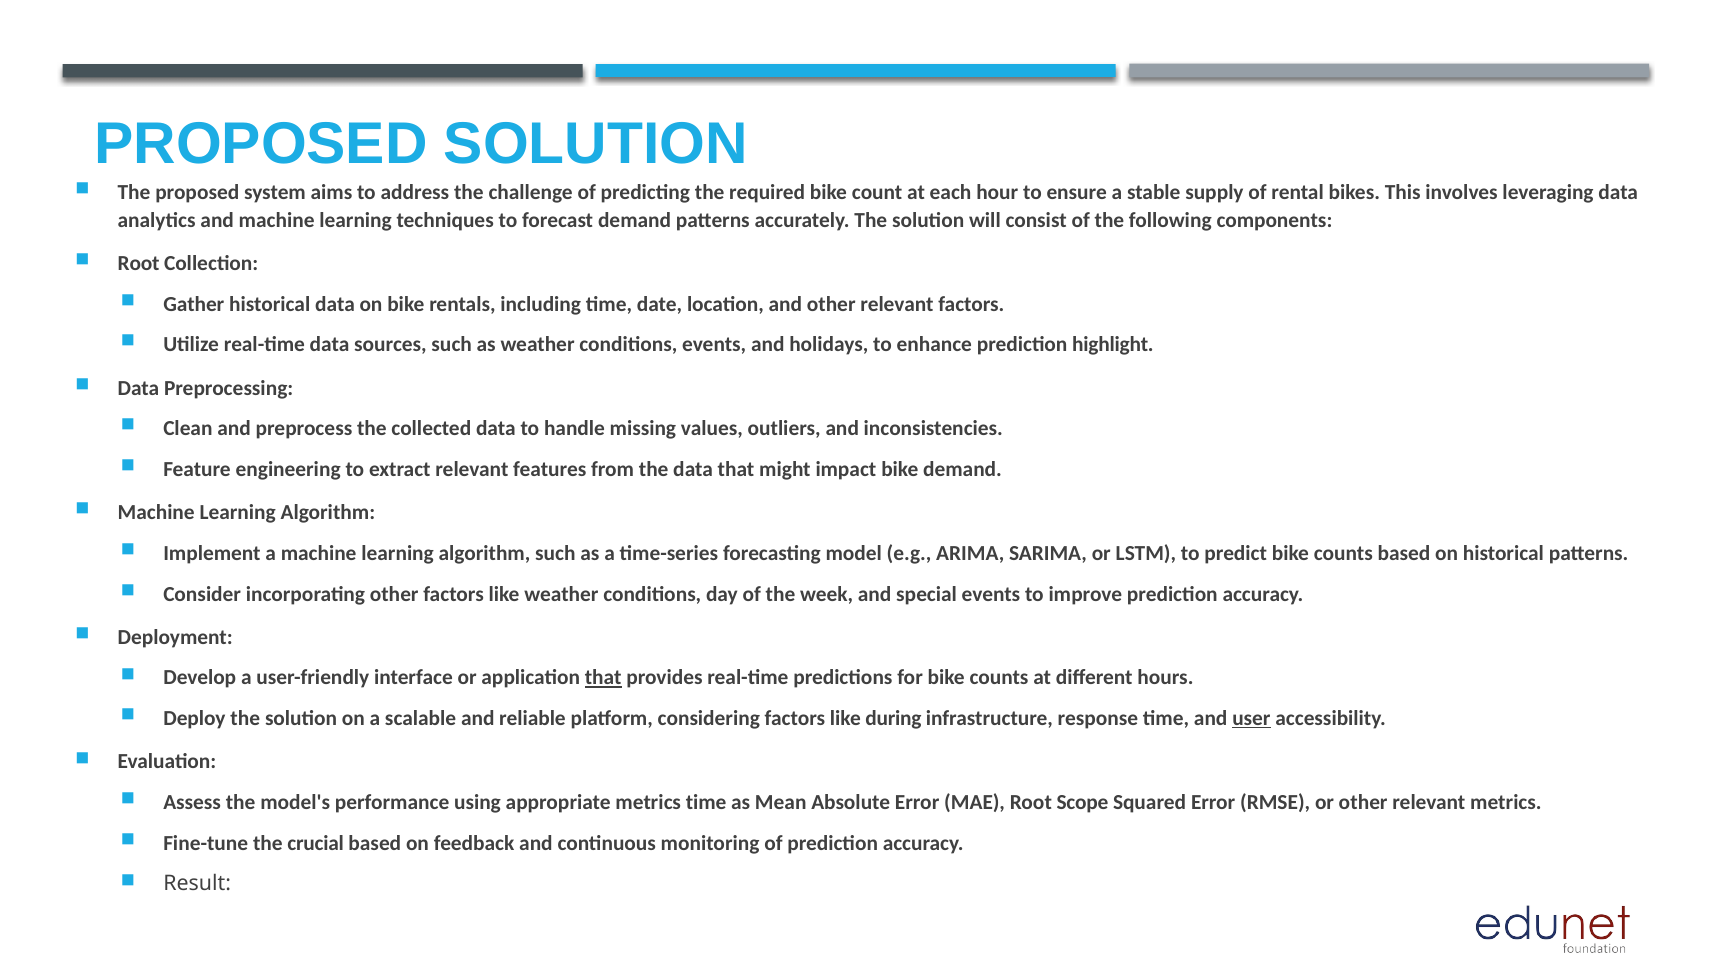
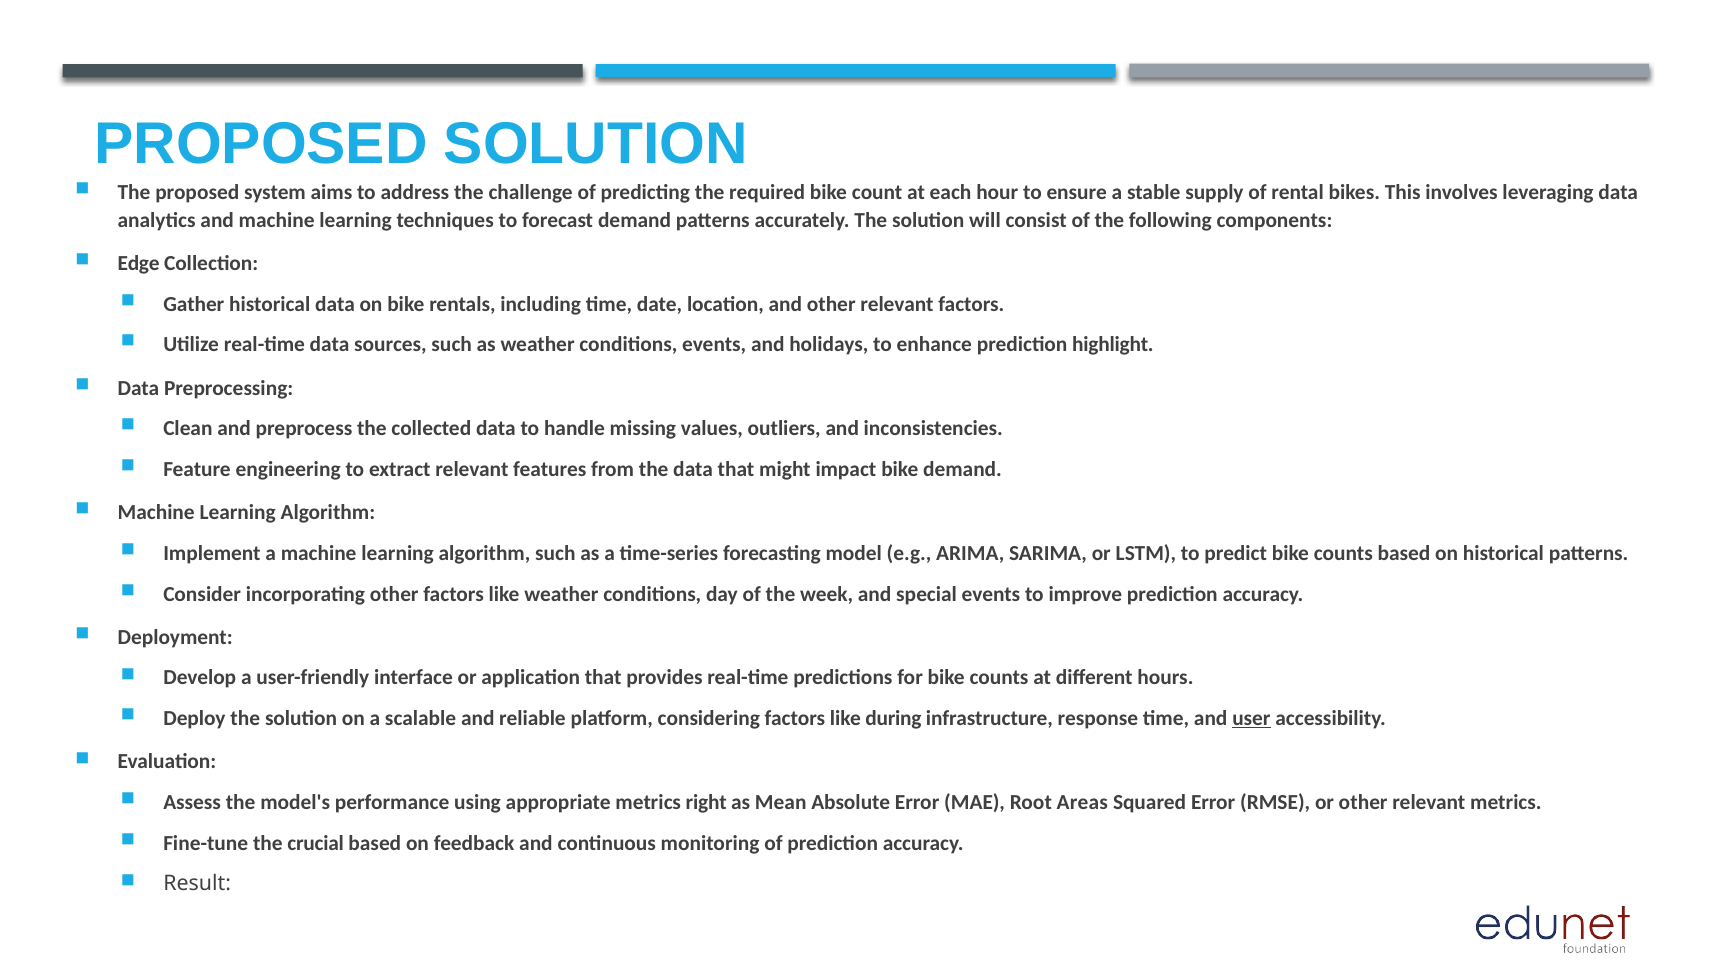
Root at (139, 263): Root -> Edge
that at (603, 678) underline: present -> none
metrics time: time -> right
Scope: Scope -> Areas
